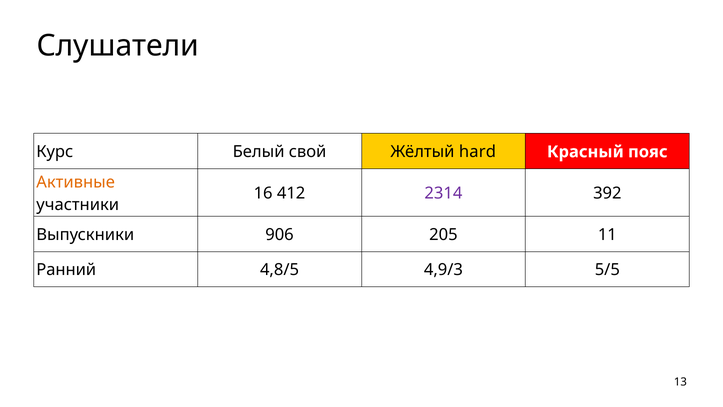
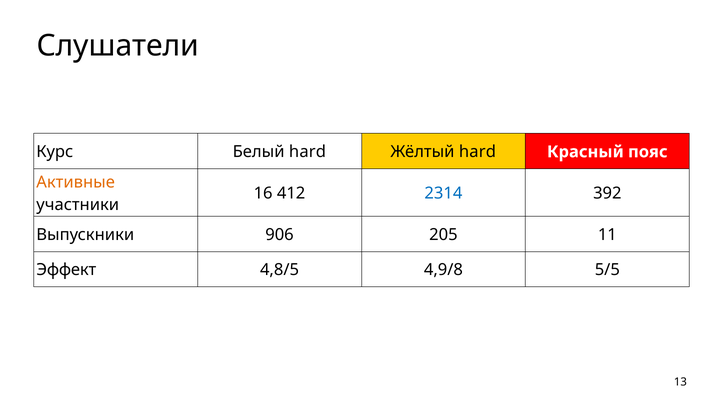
Белый свой: свой -> hard
2314 colour: purple -> blue
Ранний: Ранний -> Эффект
4,9/3: 4,9/3 -> 4,9/8
